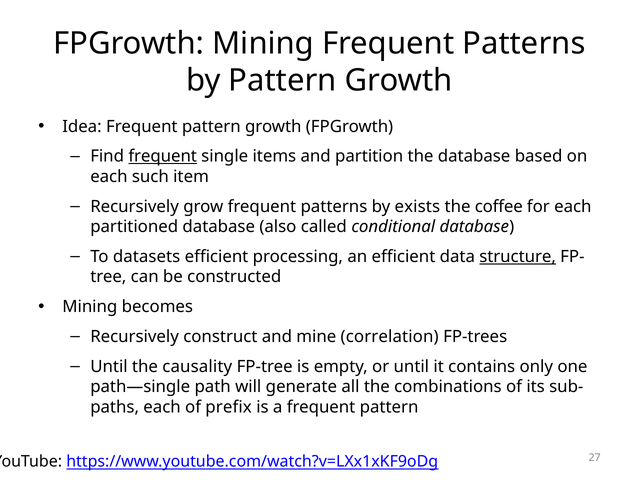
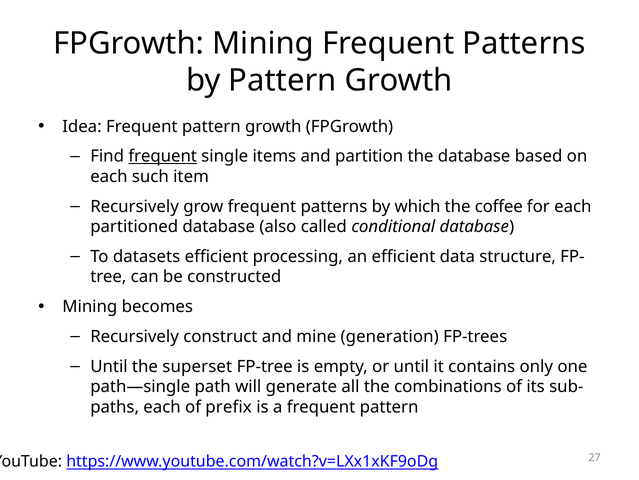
exists: exists -> which
structure underline: present -> none
correlation: correlation -> generation
causality: causality -> superset
